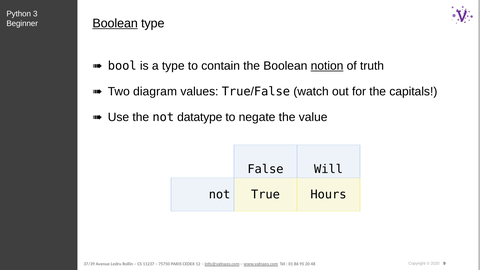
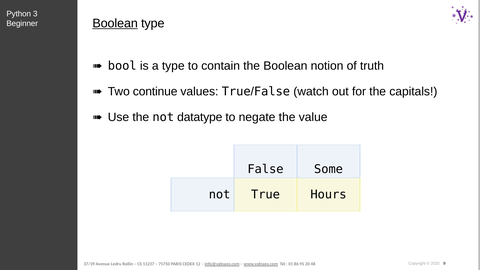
notion underline: present -> none
diagram: diagram -> continue
Will: Will -> Some
